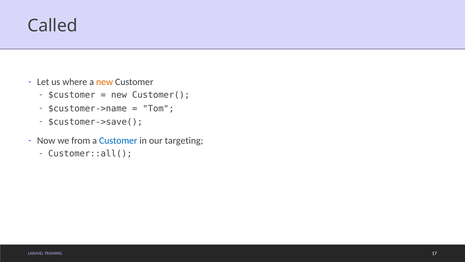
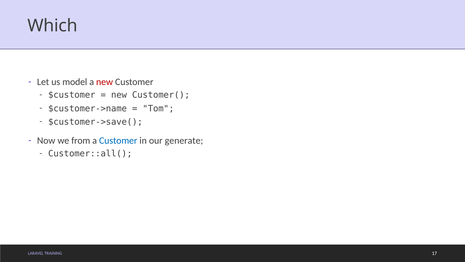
Called: Called -> Which
where: where -> model
new at (105, 82) colour: orange -> red
targeting: targeting -> generate
